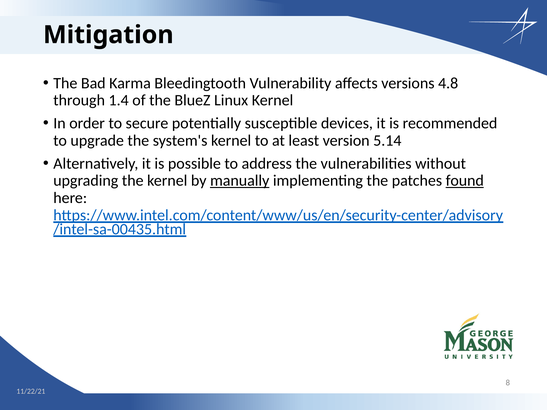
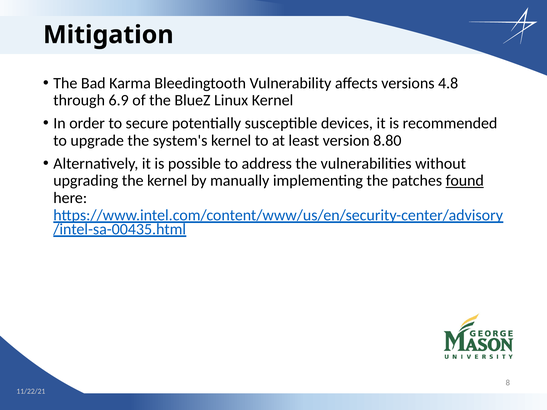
1.4: 1.4 -> 6.9
5.14: 5.14 -> 8.80
manually underline: present -> none
